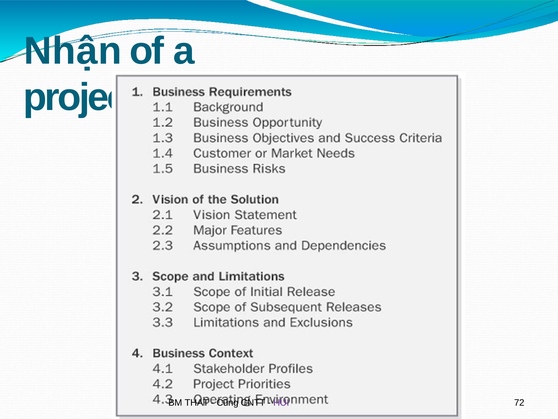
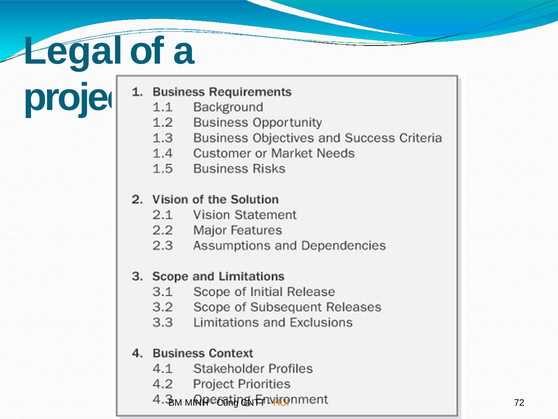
Nhận: Nhận -> Legal
THAT: THAT -> MINH
HUI colour: purple -> orange
